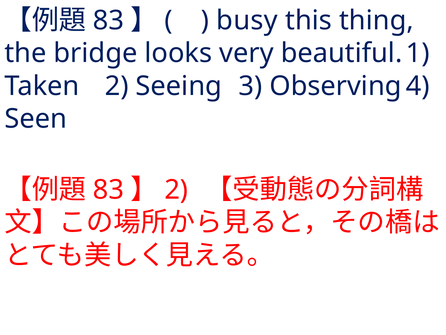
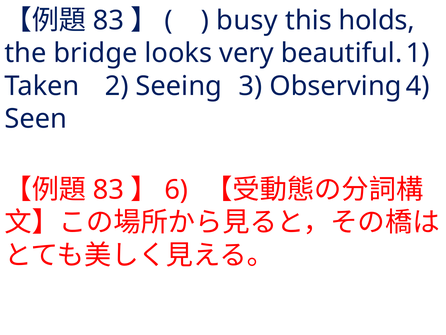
thing: thing -> holds
2 at (176, 190): 2 -> 6
